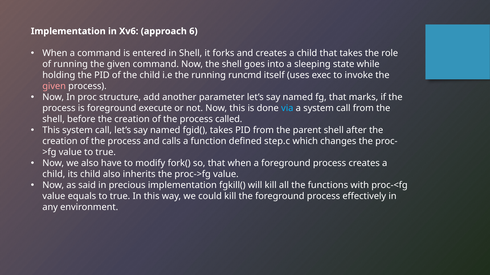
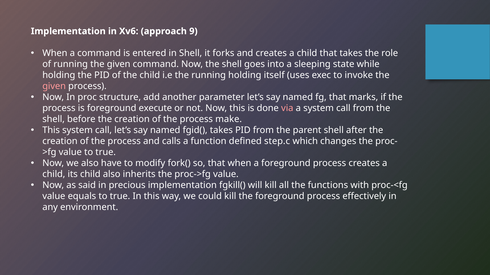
6: 6 -> 9
running runcmd: runcmd -> holding
via colour: light blue -> pink
called: called -> make
